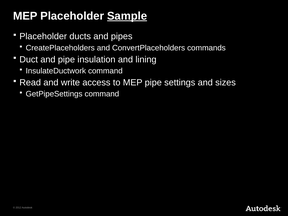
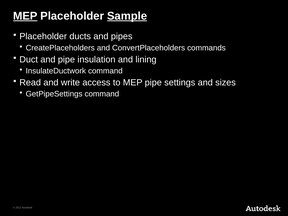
MEP at (25, 16) underline: none -> present
